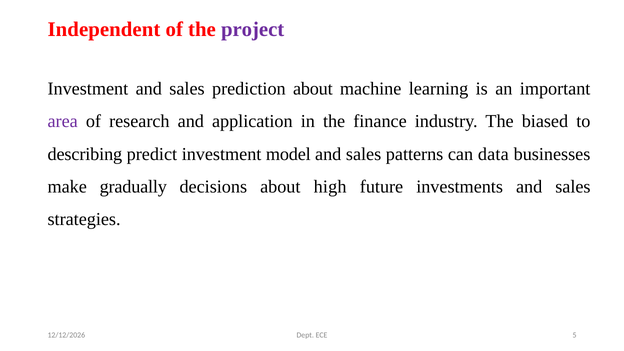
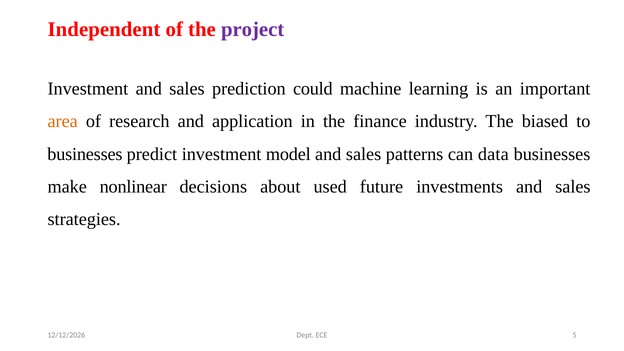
prediction about: about -> could
area colour: purple -> orange
describing at (85, 154): describing -> businesses
gradually: gradually -> nonlinear
high: high -> used
